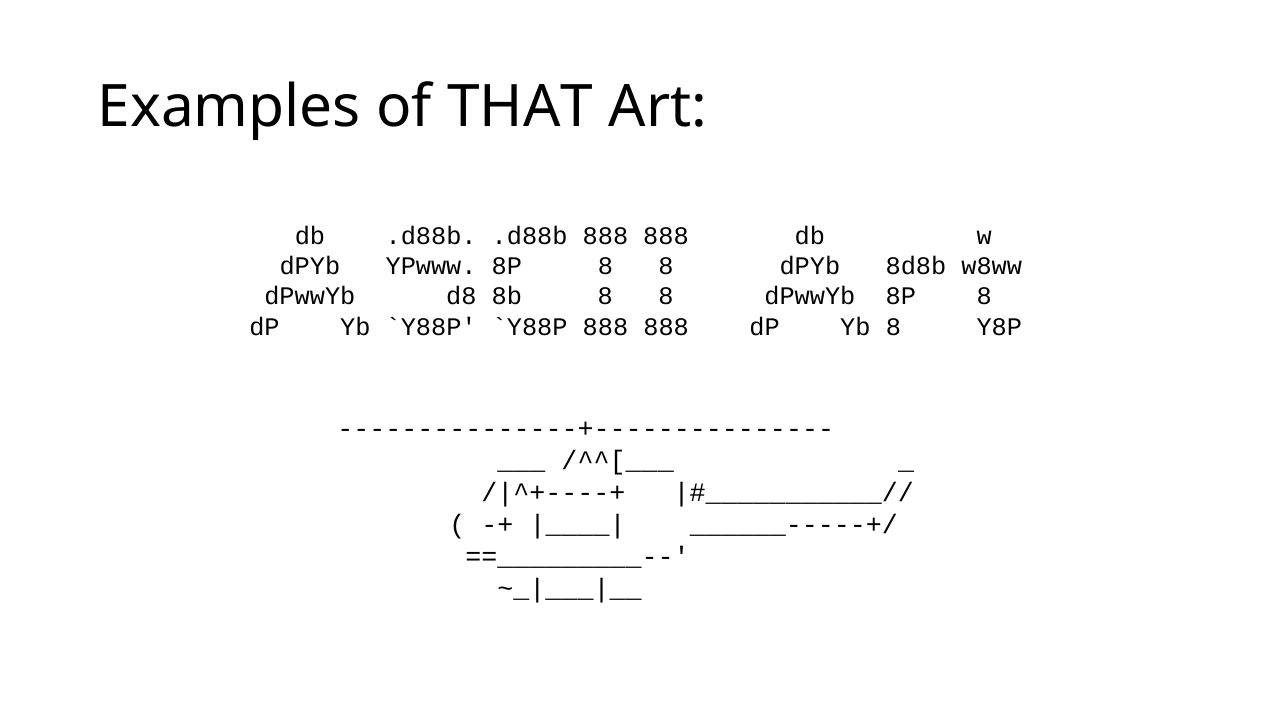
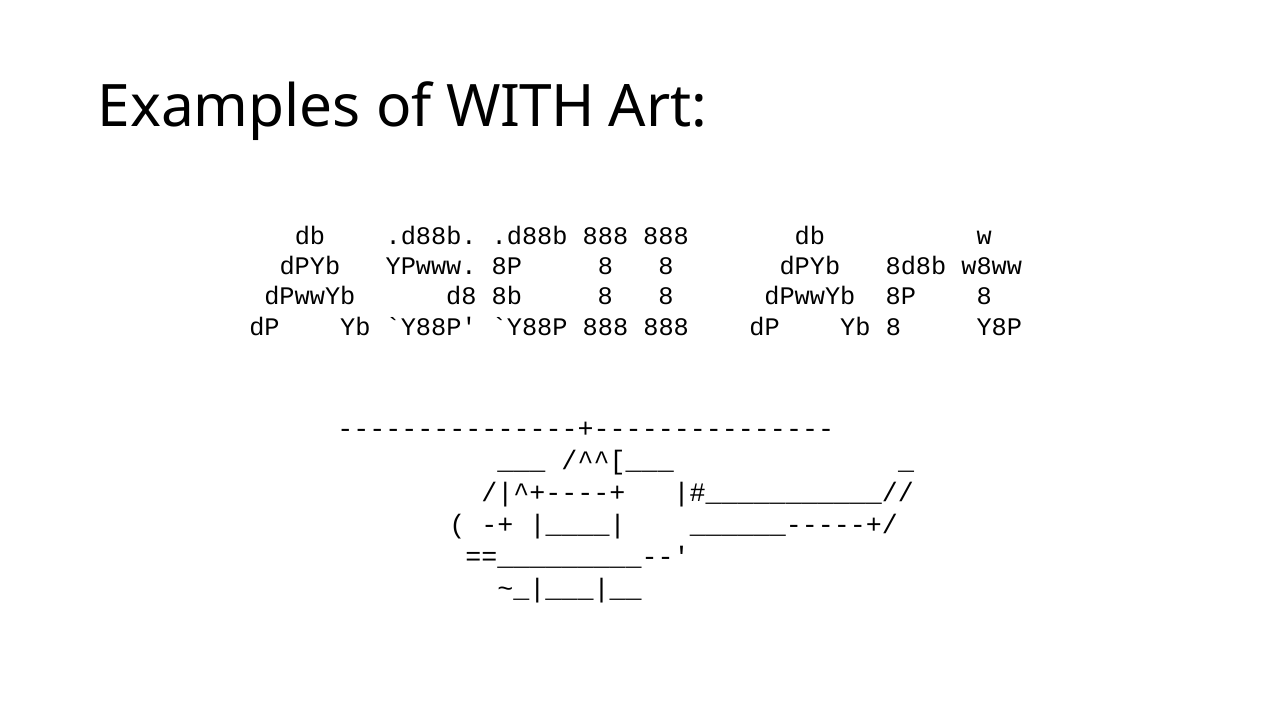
THAT: THAT -> WITH
